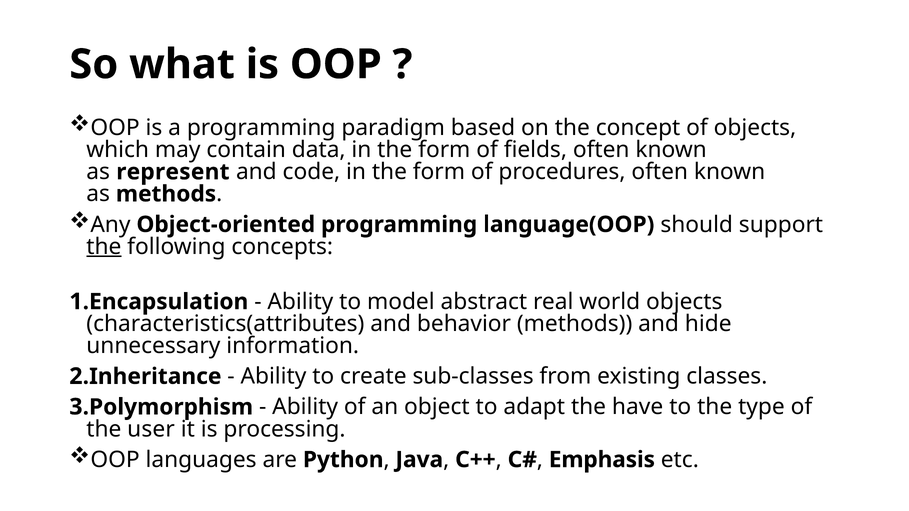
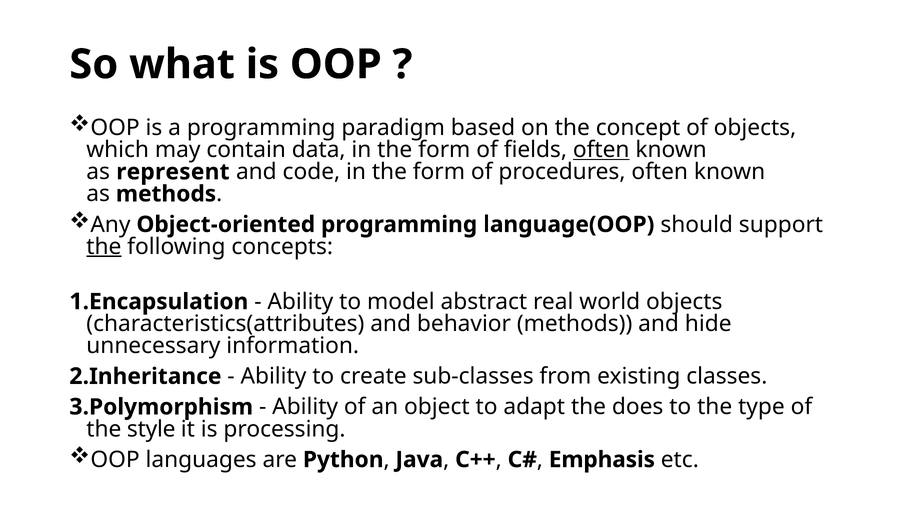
often at (601, 150) underline: none -> present
have: have -> does
user: user -> style
